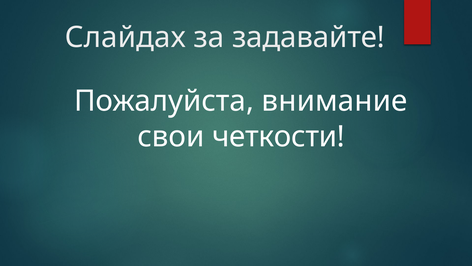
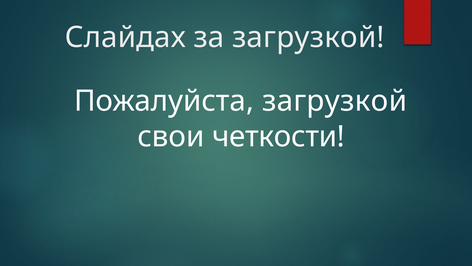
за задавайте: задавайте -> загрузкой
Пожалуйста внимание: внимание -> загрузкой
